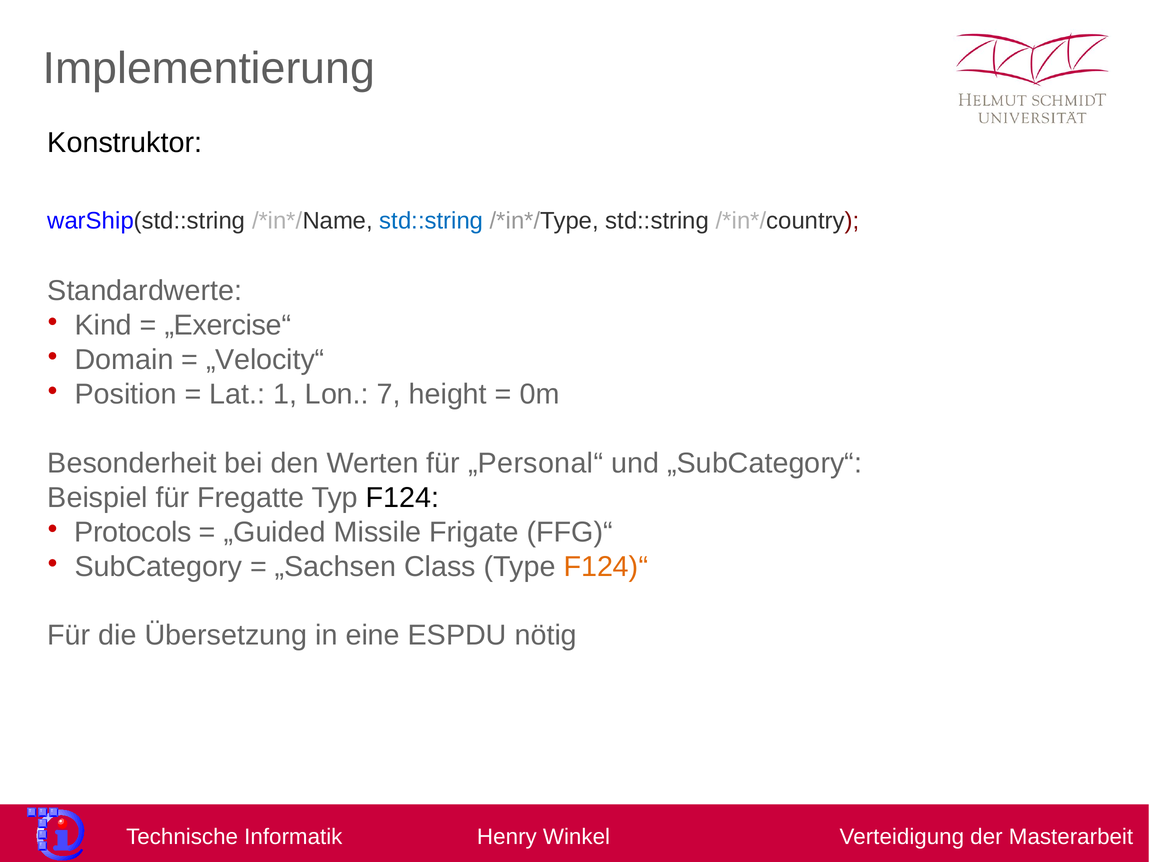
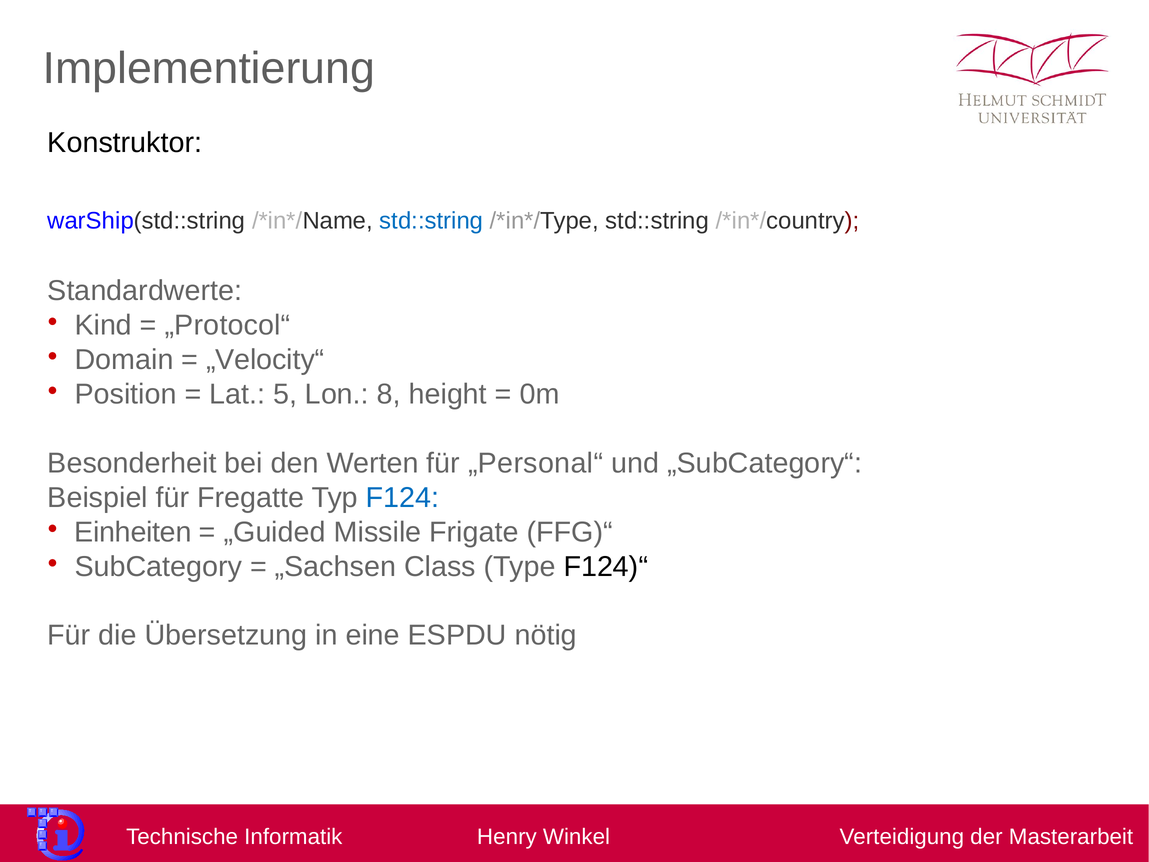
„Exercise“: „Exercise“ -> „Protocol“
1: 1 -> 5
7: 7 -> 8
F124 colour: black -> blue
Protocols: Protocols -> Einheiten
F124)“ colour: orange -> black
